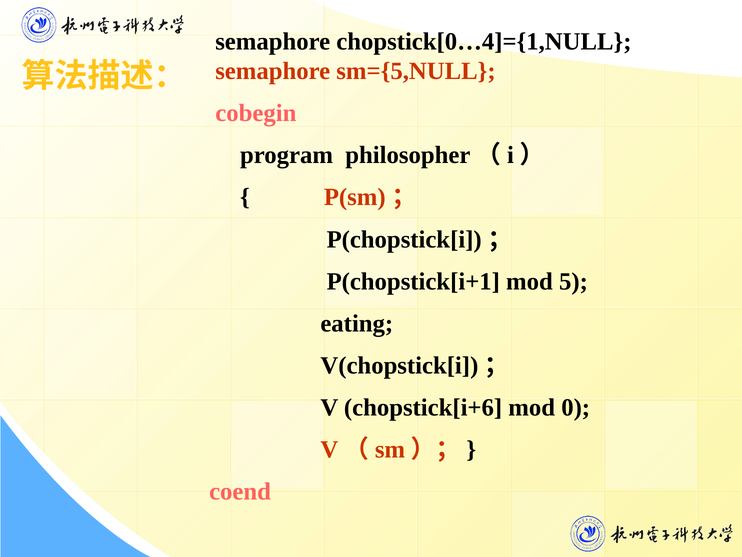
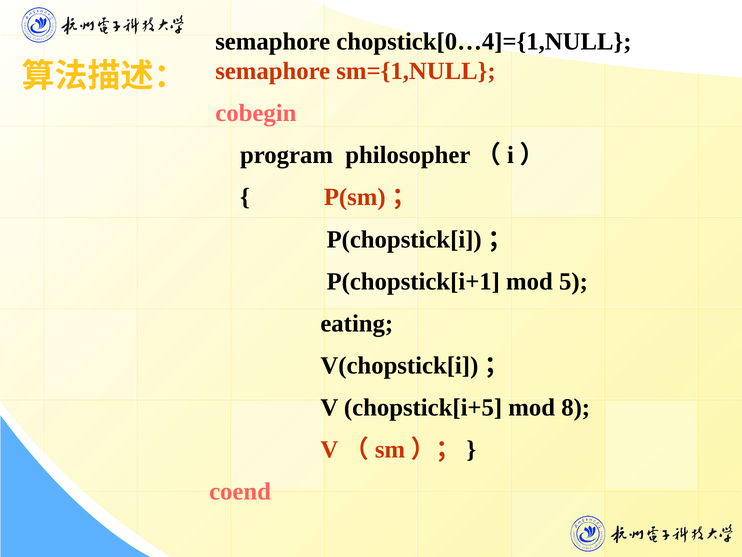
sm={5,NULL: sm={5,NULL -> sm={1,NULL
chopstick[i+6: chopstick[i+6 -> chopstick[i+5
0: 0 -> 8
